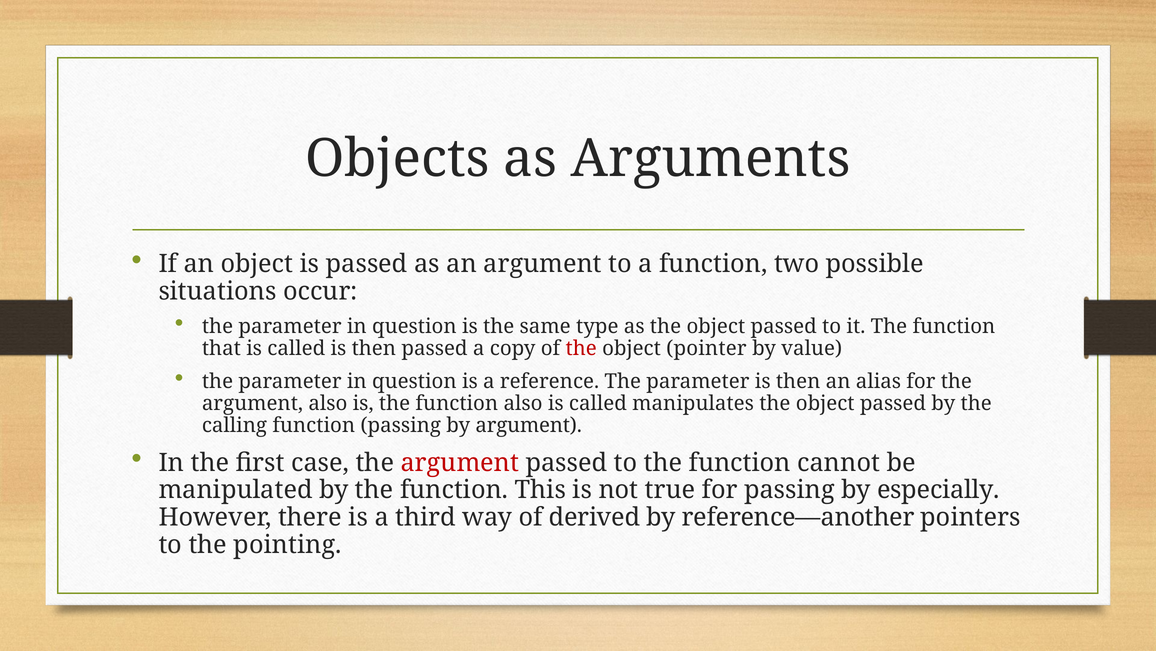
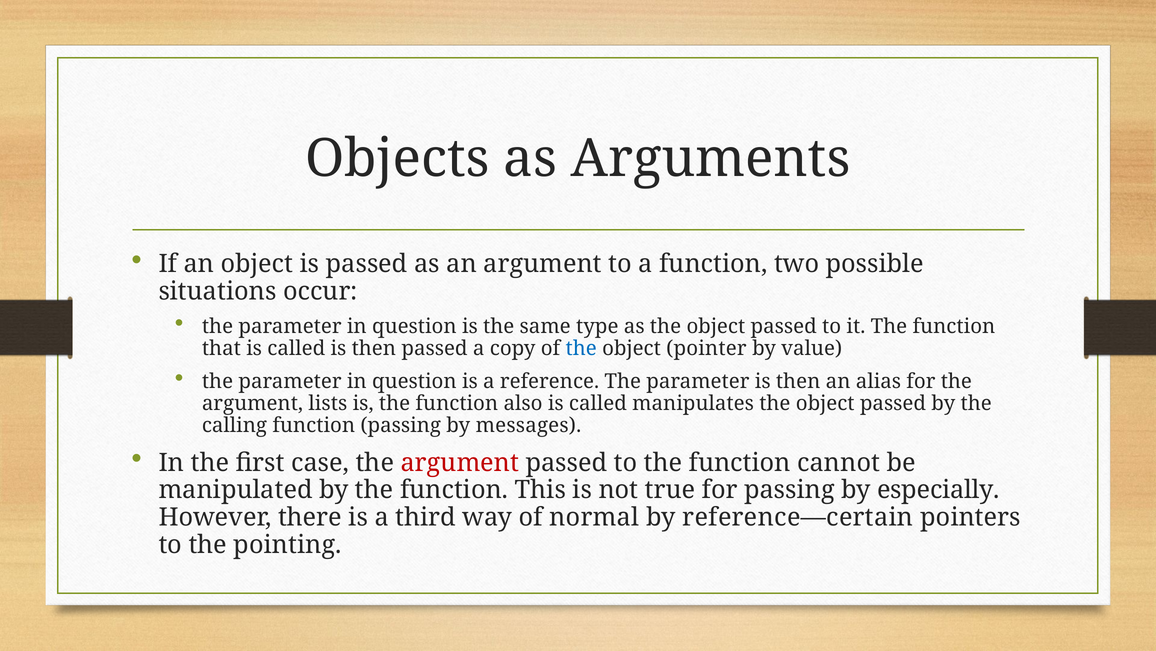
the at (581, 348) colour: red -> blue
argument also: also -> lists
by argument: argument -> messages
derived: derived -> normal
reference—another: reference—another -> reference—certain
